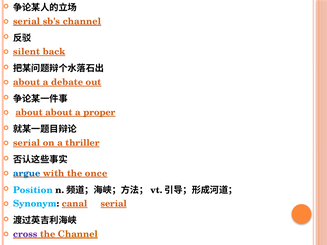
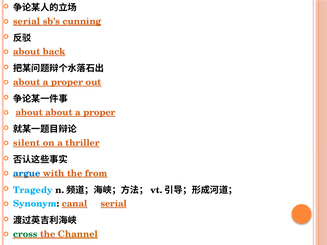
sb's channel: channel -> cunning
silent at (27, 52): silent -> about
debate at (67, 82): debate -> proper
serial at (27, 143): serial -> silent
once: once -> from
Position: Position -> Tragedy
cross colour: purple -> green
